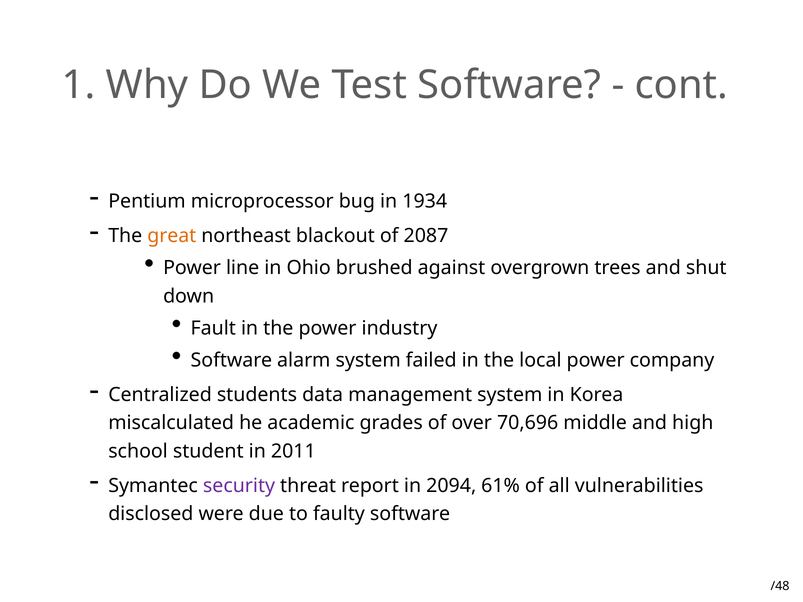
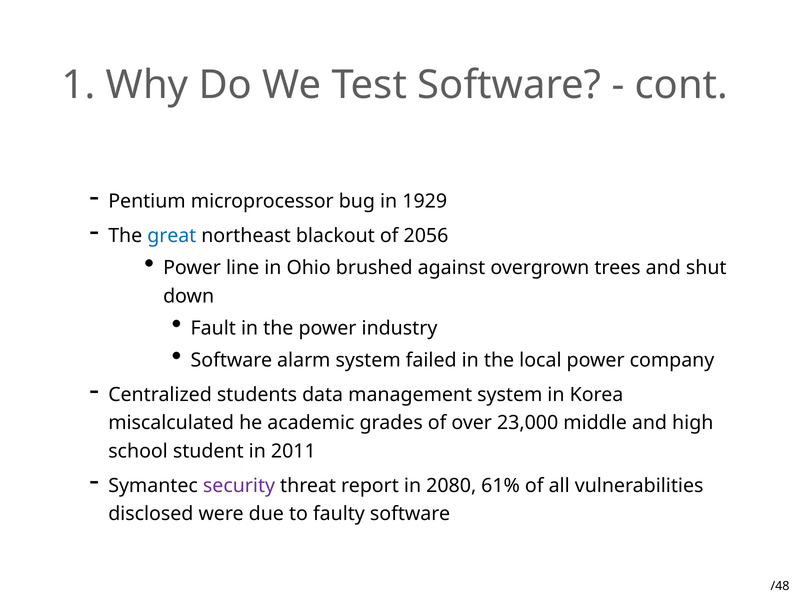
1934: 1934 -> 1929
great colour: orange -> blue
2087: 2087 -> 2056
70,696: 70,696 -> 23,000
2094: 2094 -> 2080
